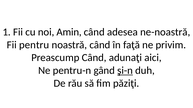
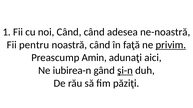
noi Amin: Amin -> Când
privim underline: none -> present
Preascump Când: Când -> Amin
pentru-n: pentru-n -> iubirea-n
